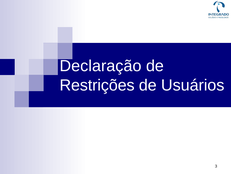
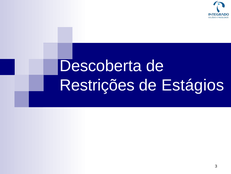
Declaração: Declaração -> Descoberta
Usuários: Usuários -> Estágios
